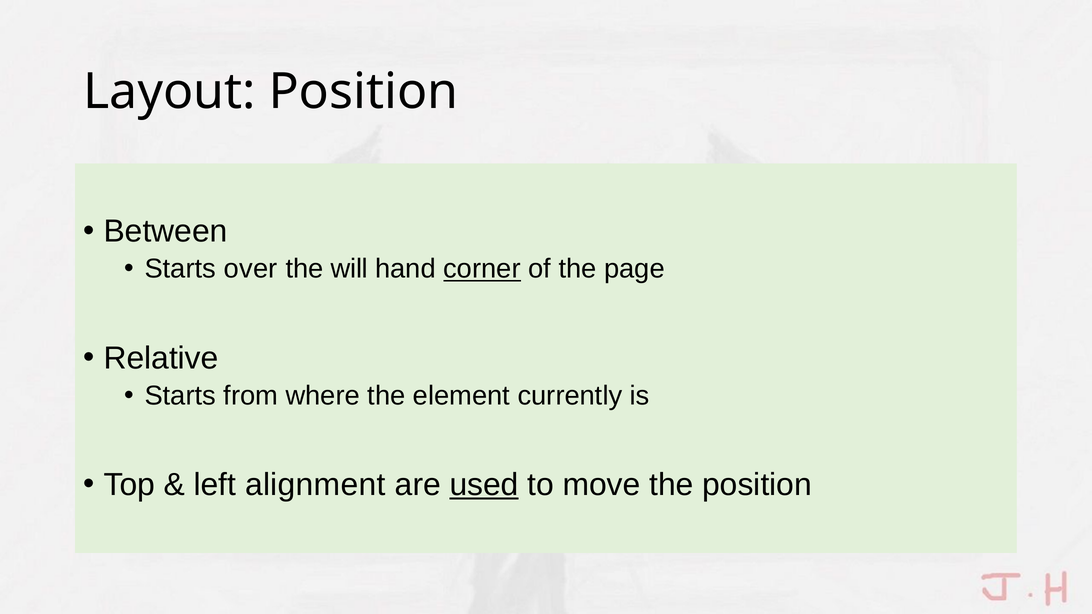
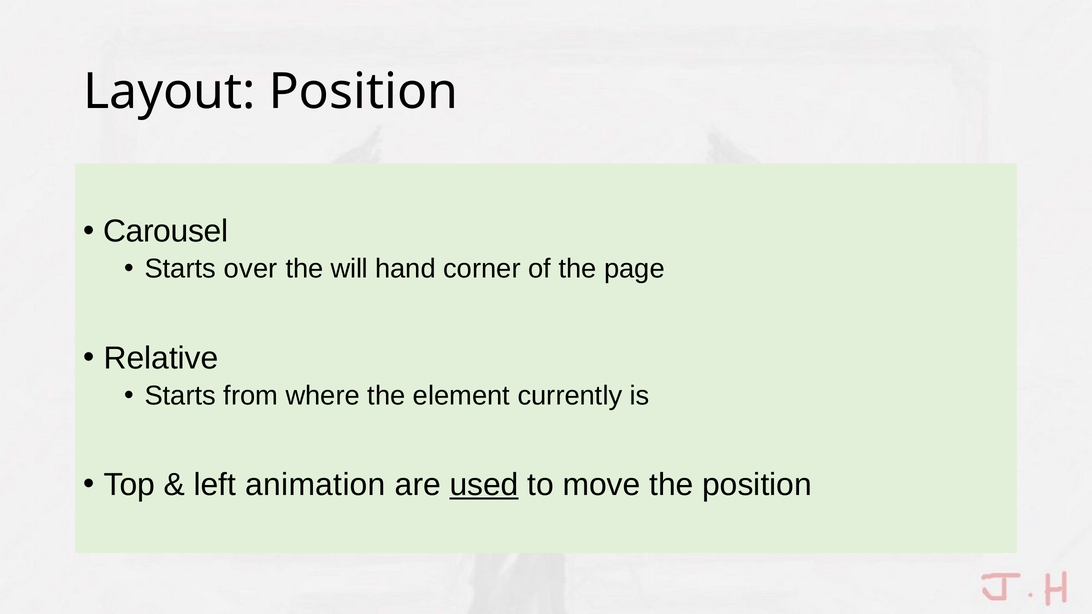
Between: Between -> Carousel
corner underline: present -> none
alignment: alignment -> animation
